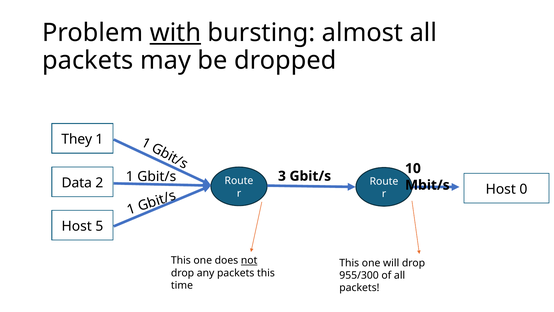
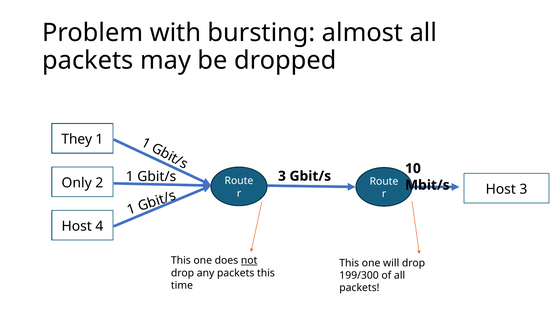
with underline: present -> none
Data: Data -> Only
Host 0: 0 -> 3
5: 5 -> 4
955/300: 955/300 -> 199/300
